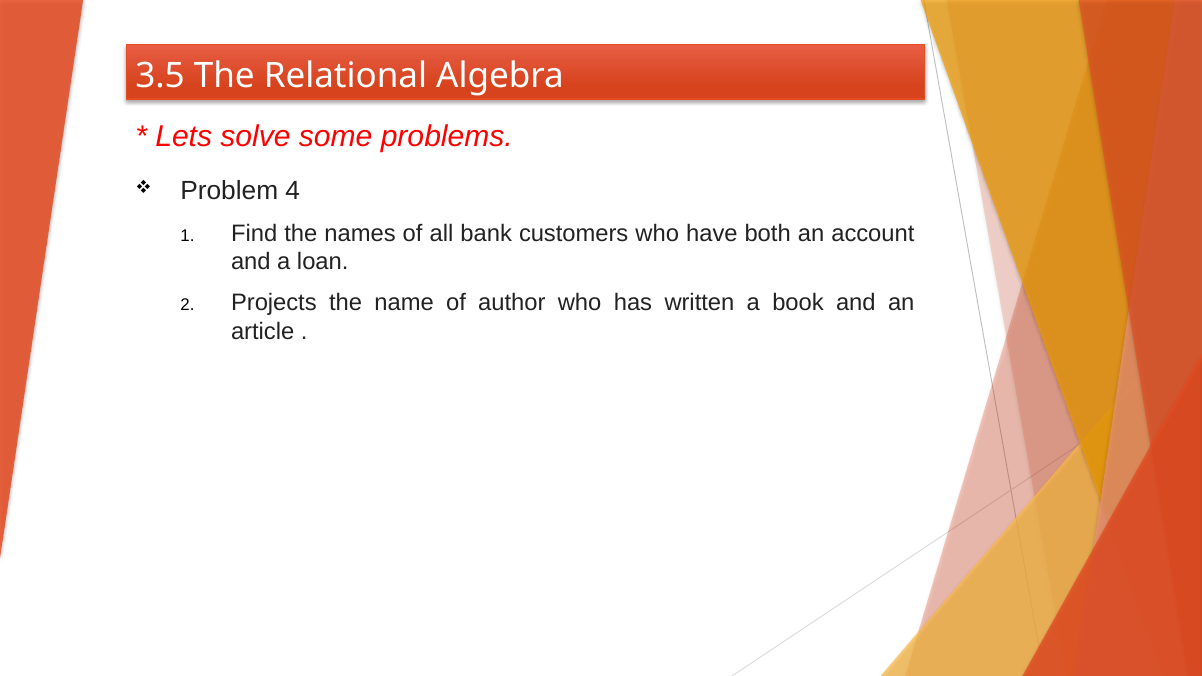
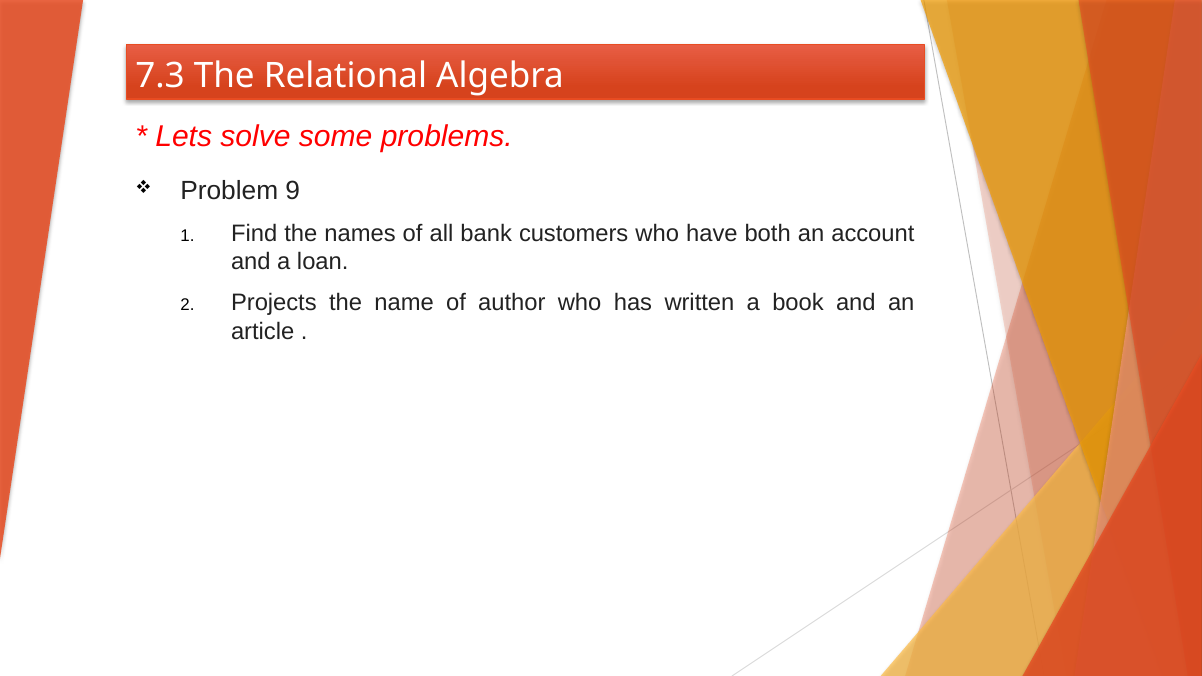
3.5: 3.5 -> 7.3
4: 4 -> 9
